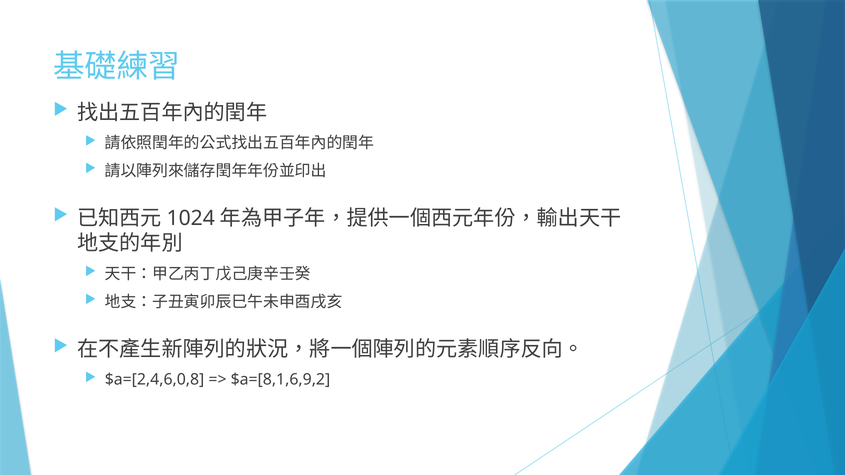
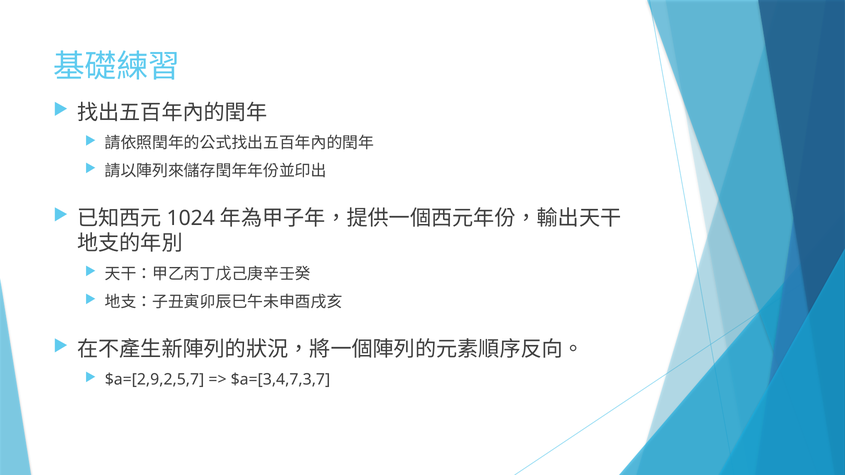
$a=[2,4,6,0,8: $a=[2,4,6,0,8 -> $a=[2,9,2,5,7
$a=[8,1,6,9,2: $a=[8,1,6,9,2 -> $a=[3,4,7,3,7
